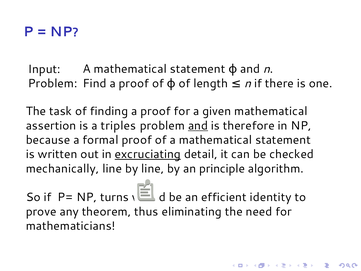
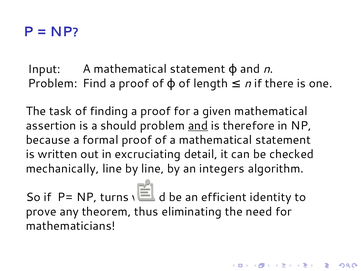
triples: triples -> should
excruciating underline: present -> none
principle: principle -> integers
